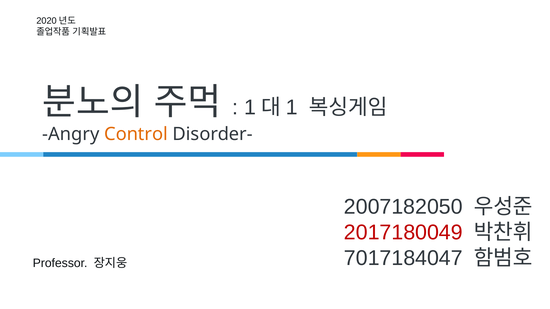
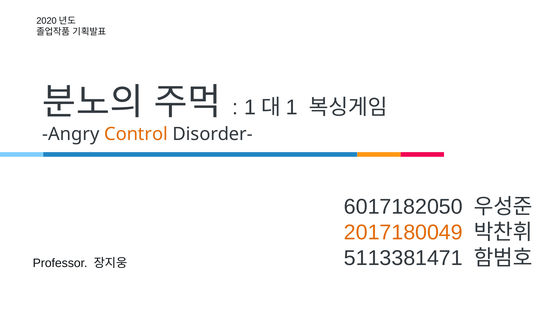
2007182050: 2007182050 -> 6017182050
2017180049 colour: red -> orange
7017184047: 7017184047 -> 5113381471
